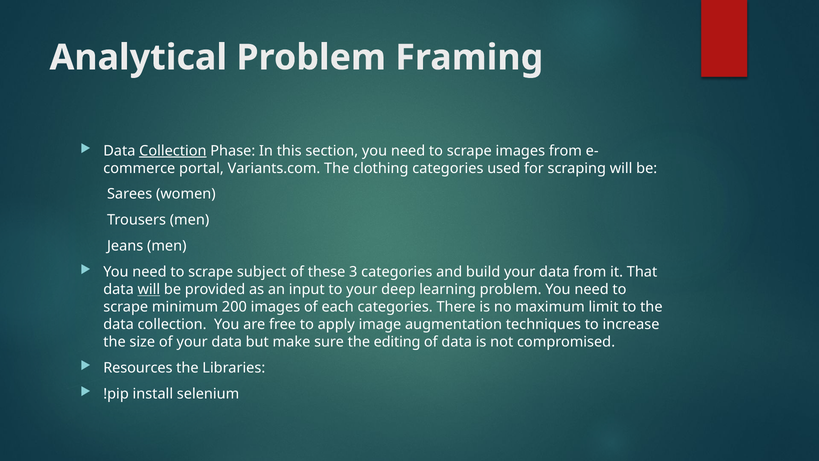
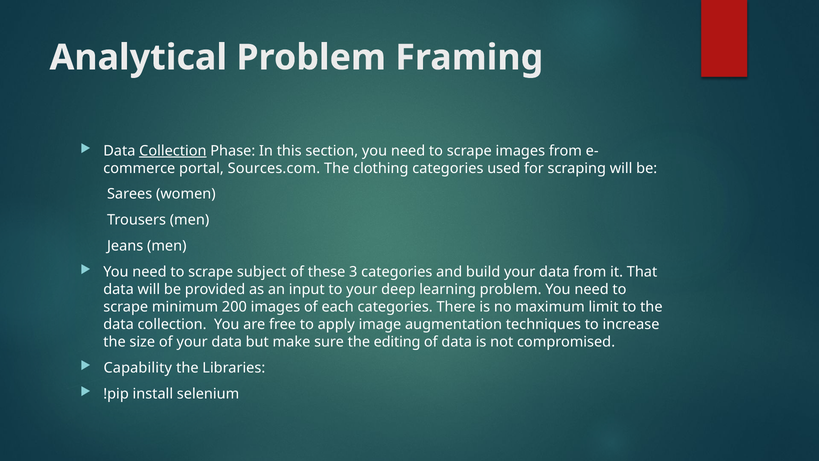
Variants.com: Variants.com -> Sources.com
will at (149, 289) underline: present -> none
Resources: Resources -> Capability
